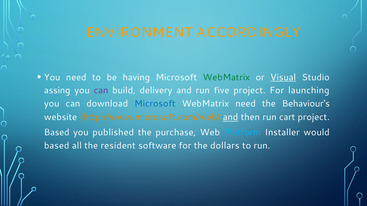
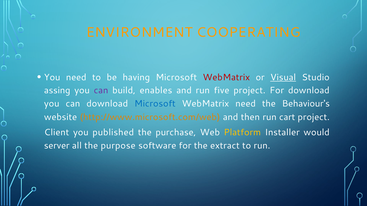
ACCORDINGLY: ACCORDINGLY -> COOPERATING
WebMatrix at (226, 77) colour: green -> red
delivery: delivery -> enables
For launching: launching -> download
and at (231, 117) underline: present -> none
Based at (57, 133): Based -> Client
Platform colour: light blue -> yellow
based at (57, 146): based -> server
resident: resident -> purpose
dollars: dollars -> extract
